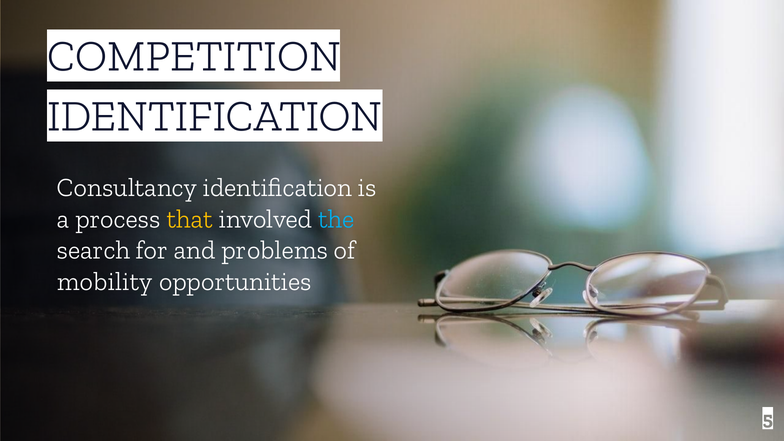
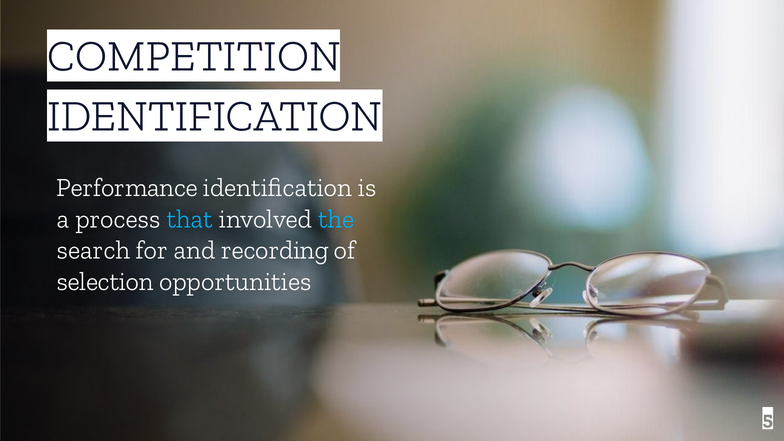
Consultancy: Consultancy -> Performance
that colour: yellow -> light blue
problems: problems -> recording
mobility: mobility -> selection
